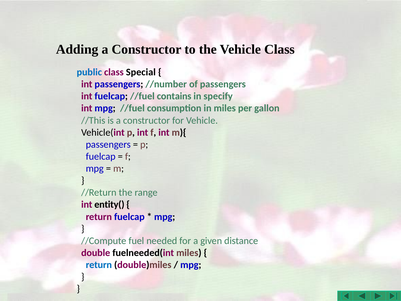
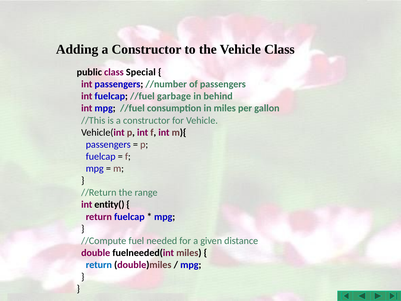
public colour: blue -> black
contains: contains -> garbage
specify: specify -> behind
